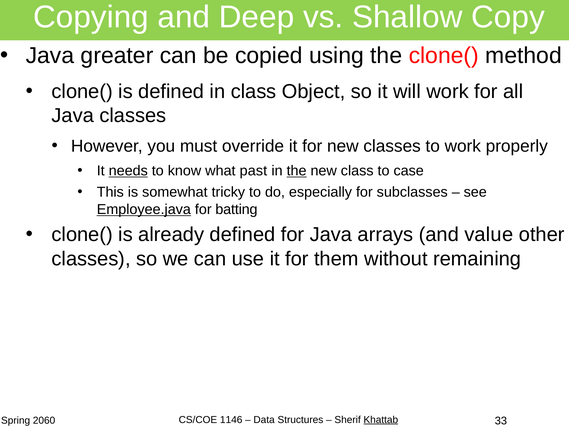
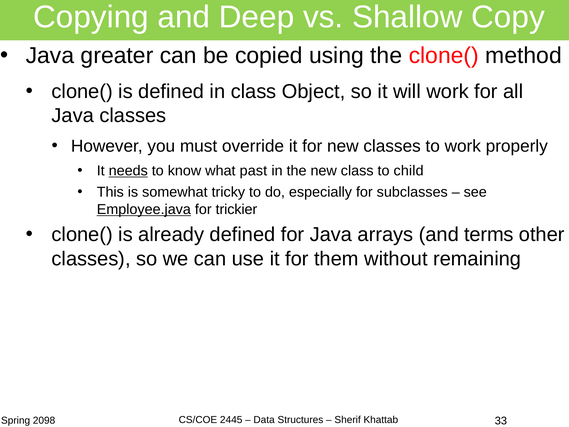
the at (297, 171) underline: present -> none
case: case -> child
batting: batting -> trickier
value: value -> terms
2060: 2060 -> 2098
1146: 1146 -> 2445
Khattab underline: present -> none
